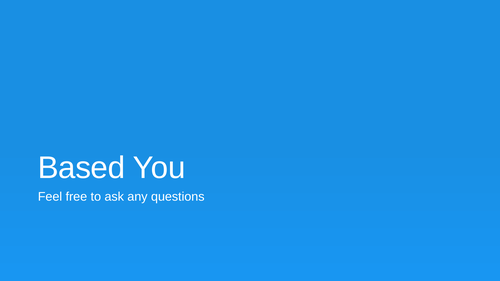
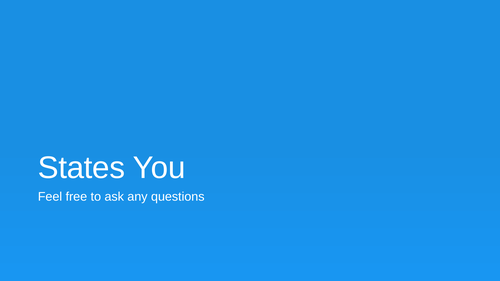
Based: Based -> States
